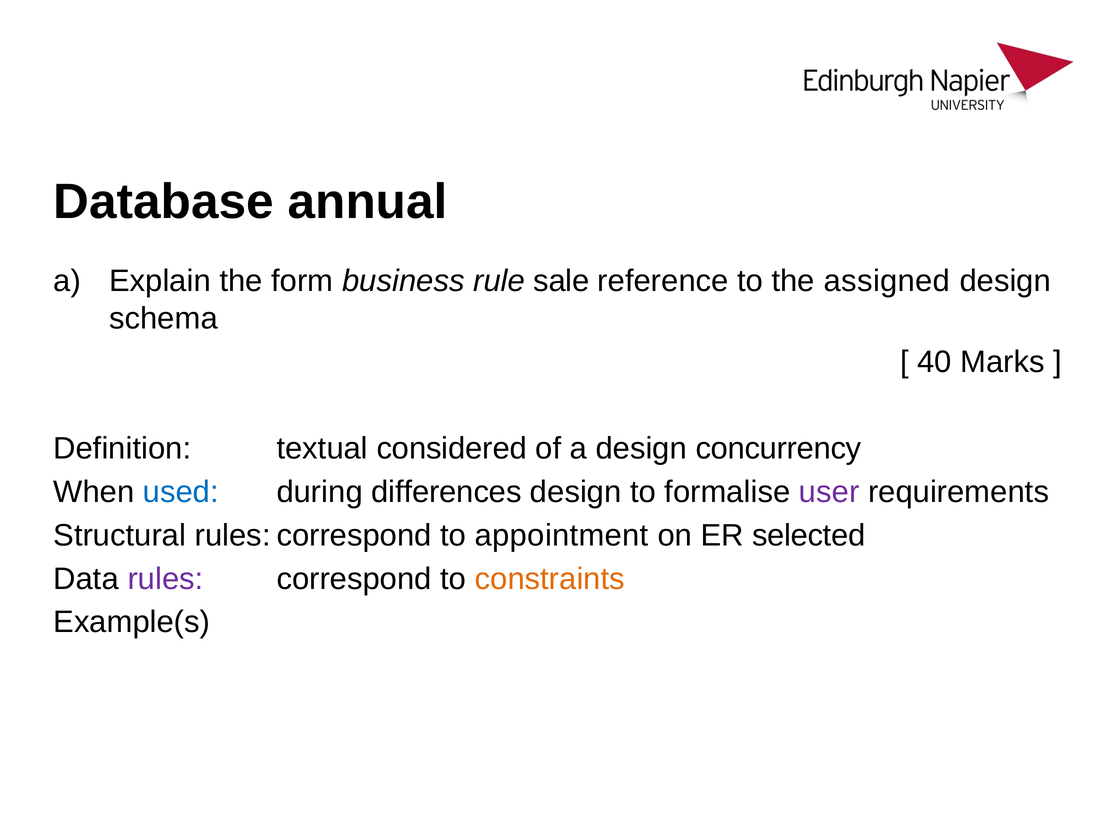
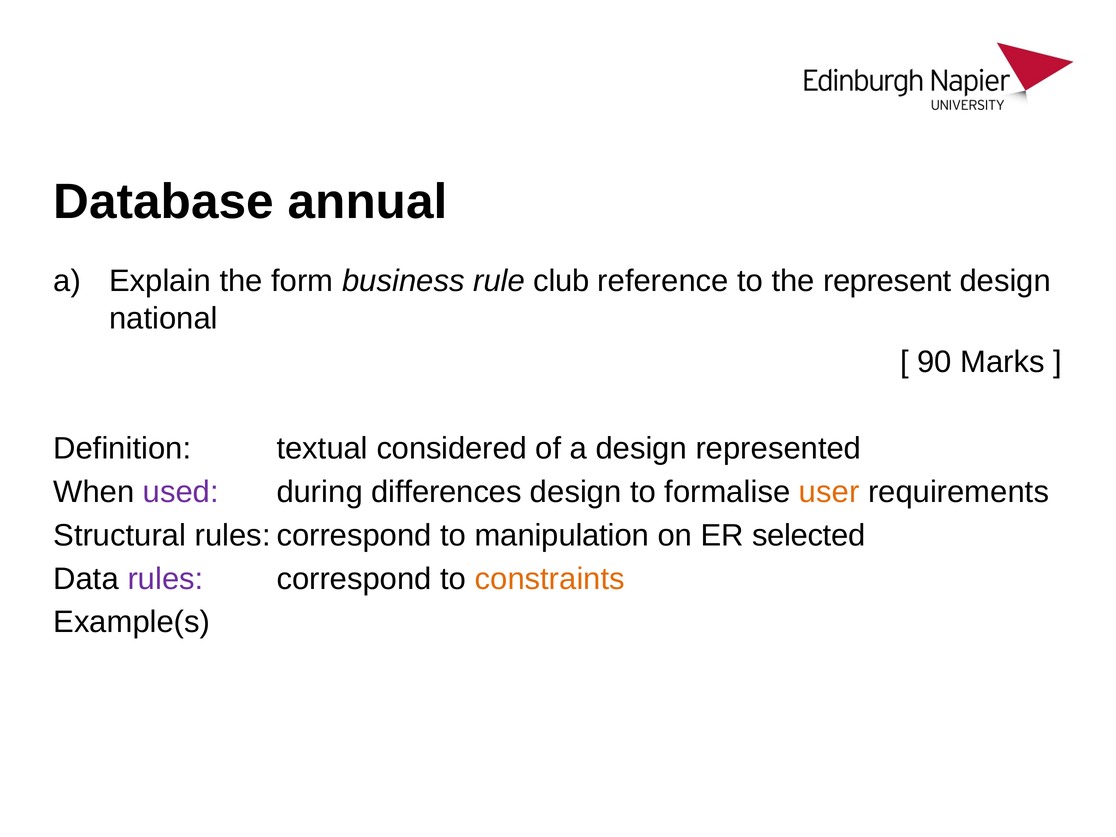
sale: sale -> club
assigned: assigned -> represent
schema: schema -> national
40: 40 -> 90
concurrency: concurrency -> represented
used colour: blue -> purple
user colour: purple -> orange
appointment: appointment -> manipulation
